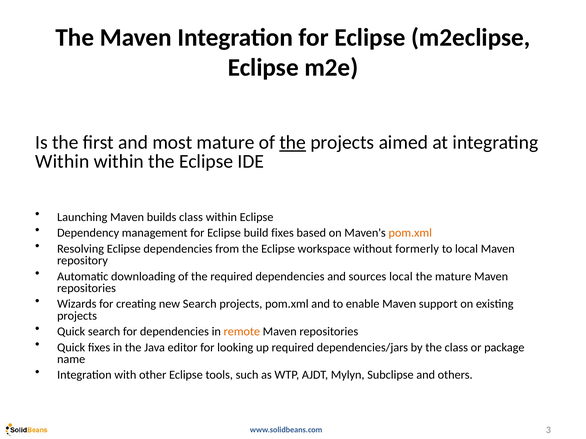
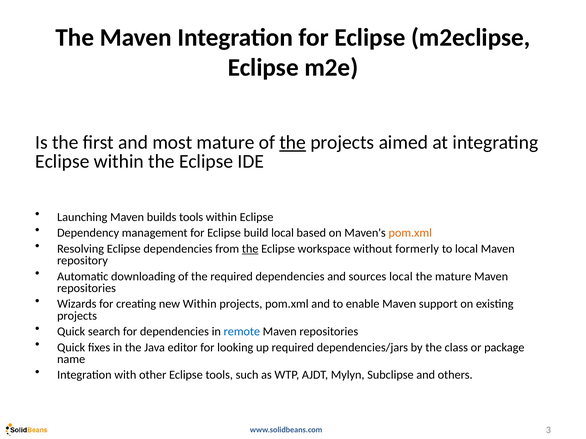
Within at (62, 161): Within -> Eclipse
builds class: class -> tools
build fixes: fixes -> local
the at (250, 249) underline: none -> present
new Search: Search -> Within
remote colour: orange -> blue
